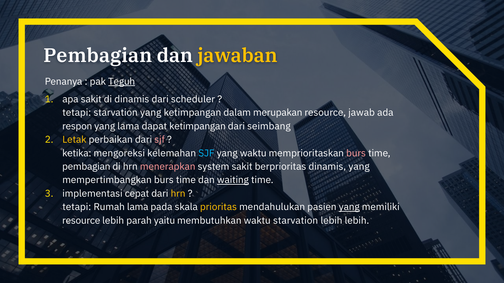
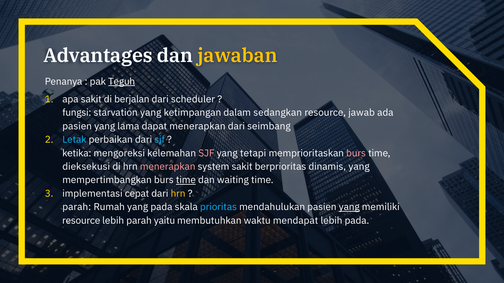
Pembagian at (98, 56): Pembagian -> Advantages
di dinamis: dinamis -> berjalan
tetapi at (77, 113): tetapi -> fungsi
merupakan: merupakan -> sedangkan
respon at (77, 126): respon -> pasien
dapat ketimpangan: ketimpangan -> menerapkan
Letak colour: yellow -> light blue
sjf at (160, 140) colour: pink -> light blue
SJF at (206, 153) colour: light blue -> pink
yang waktu: waktu -> tetapi
pembagian at (86, 167): pembagian -> dieksekusi
time at (186, 180) underline: none -> present
waiting underline: present -> none
tetapi at (77, 207): tetapi -> parah
Rumah lama: lama -> yang
prioritas colour: yellow -> light blue
waktu starvation: starvation -> mendapat
lebih lebih: lebih -> pada
